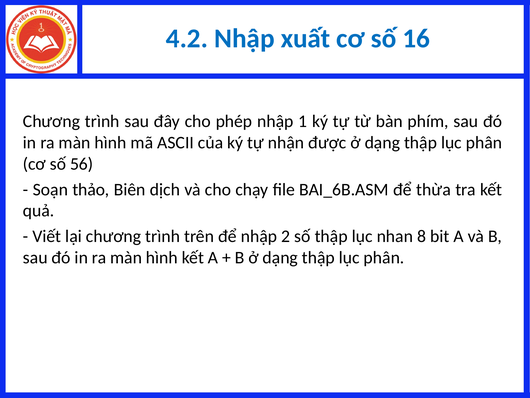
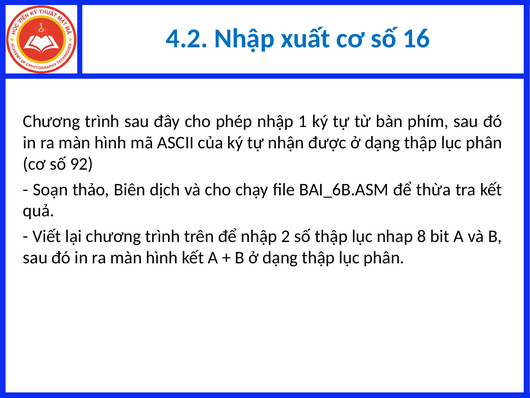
56: 56 -> 92
nhan: nhan -> nhap
